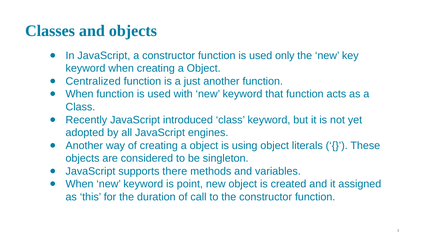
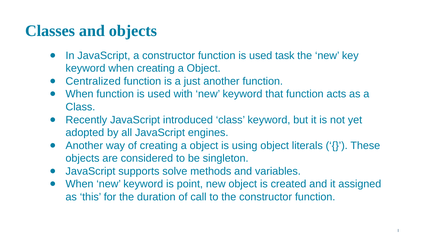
only: only -> task
there: there -> solve
